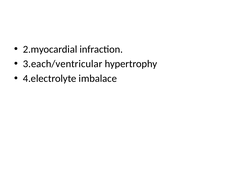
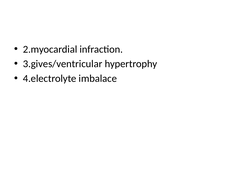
3.each/ventricular: 3.each/ventricular -> 3.gives/ventricular
